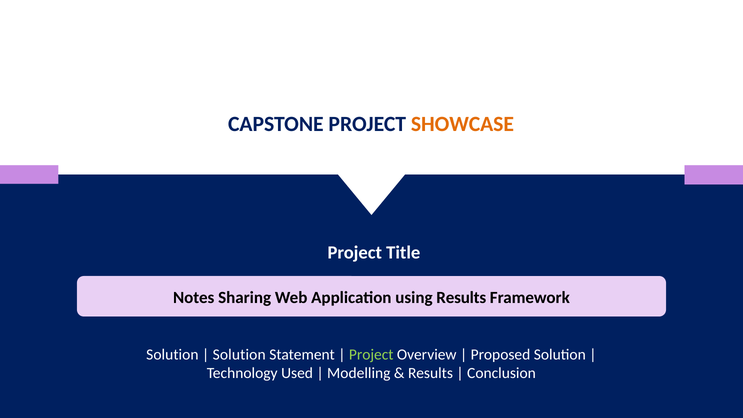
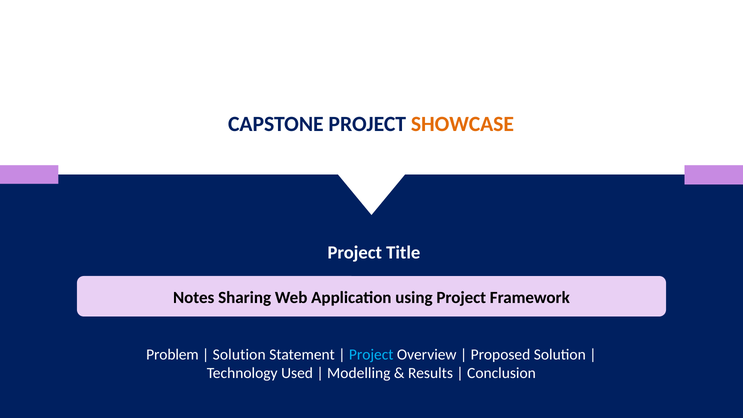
using Results: Results -> Project
Solution at (172, 354): Solution -> Problem
Project at (371, 354) colour: light green -> light blue
